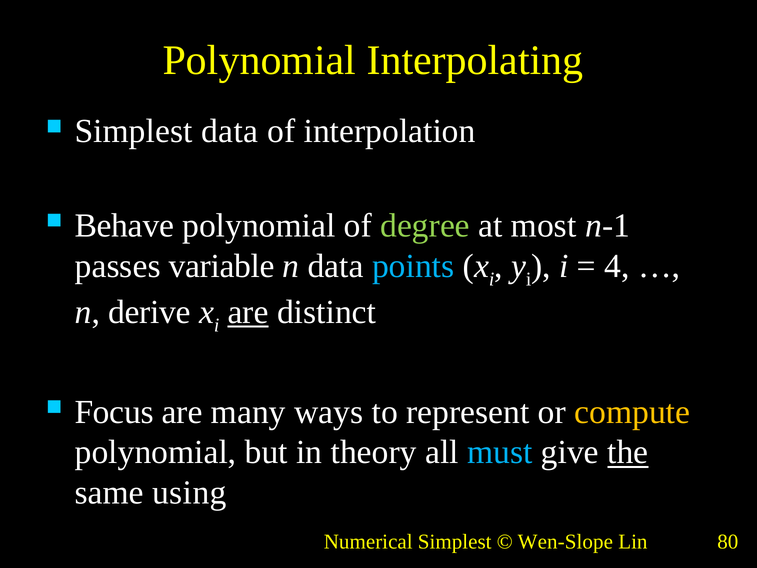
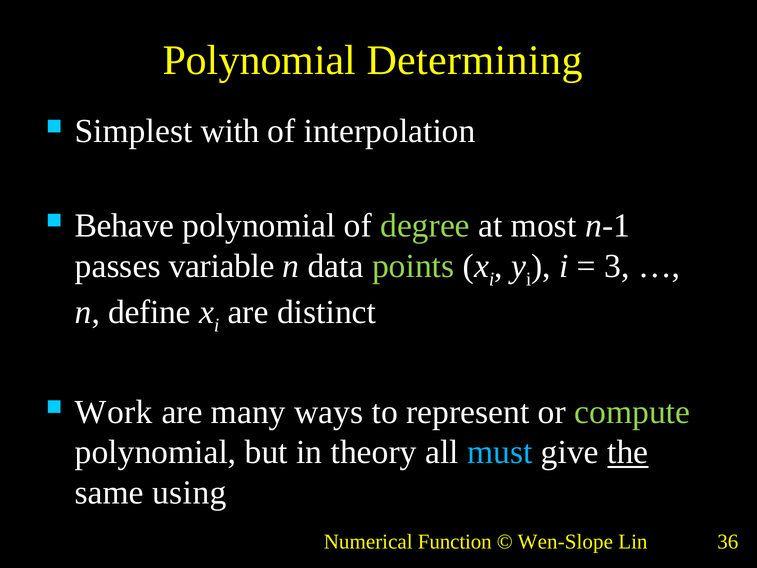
Interpolating: Interpolating -> Determining
Simplest data: data -> with
points colour: light blue -> light green
4: 4 -> 3
derive: derive -> define
are at (248, 312) underline: present -> none
Focus: Focus -> Work
compute colour: yellow -> light green
Numerical Simplest: Simplest -> Function
80: 80 -> 36
